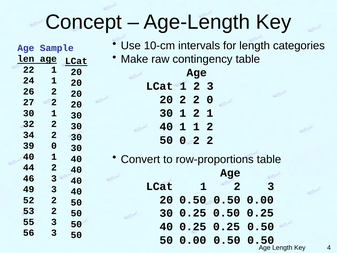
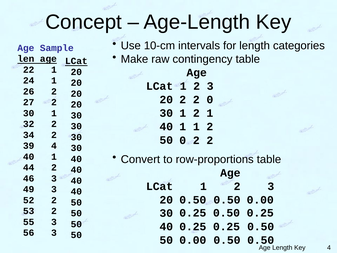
39 0: 0 -> 4
